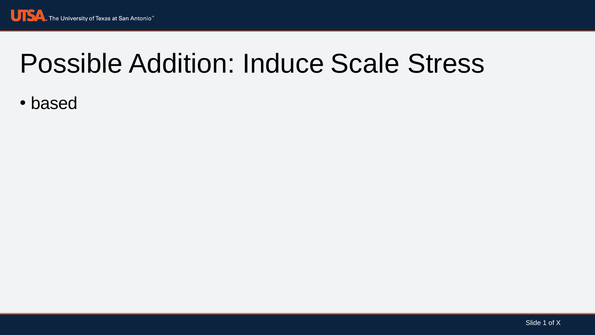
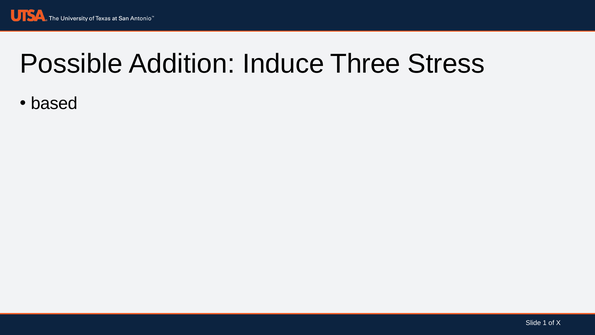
Scale: Scale -> Three
